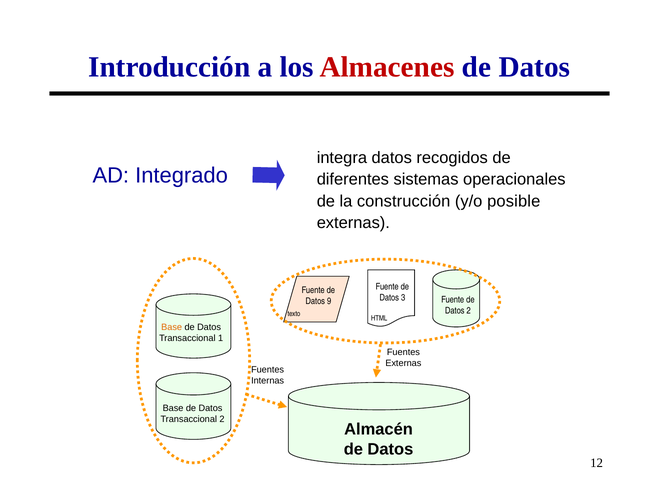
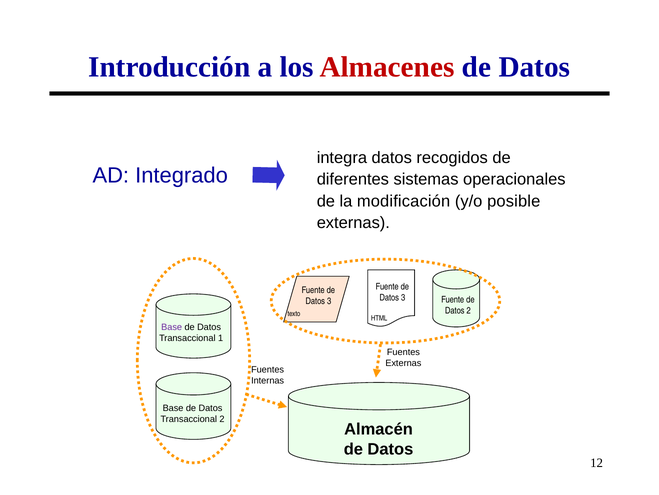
construcción: construcción -> modificación
9 at (329, 301): 9 -> 3
Base at (172, 327) colour: orange -> purple
